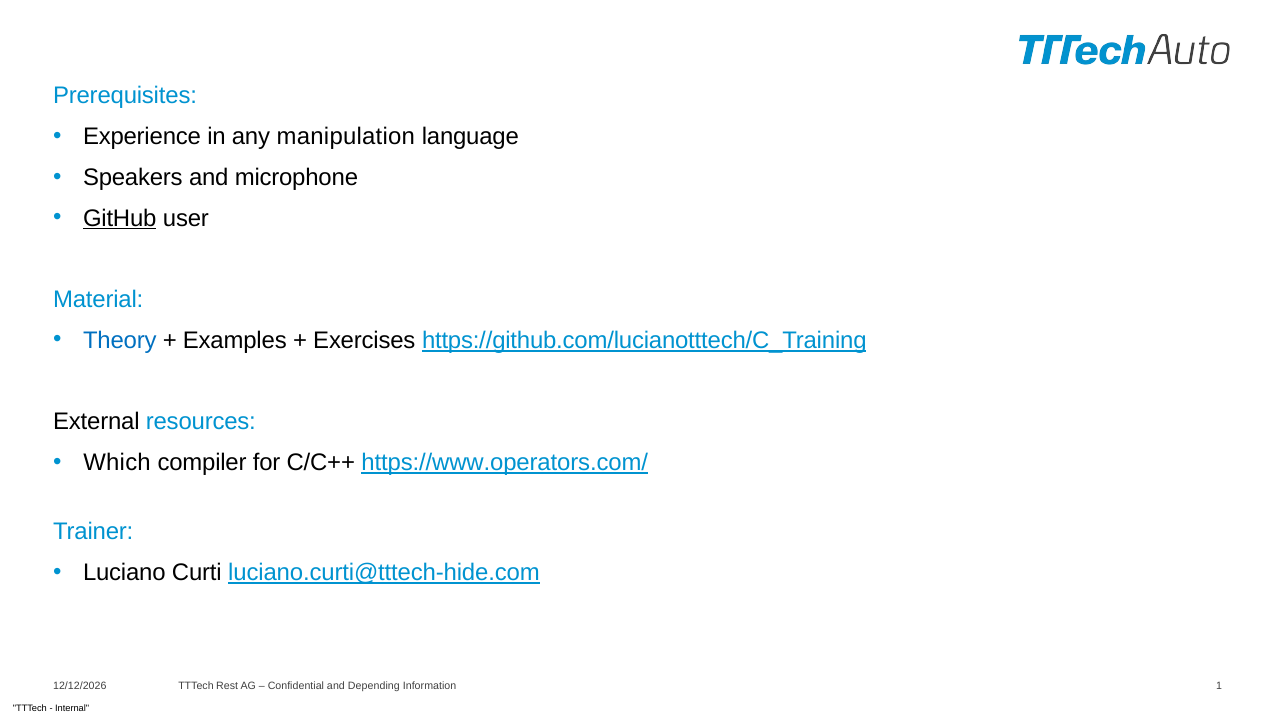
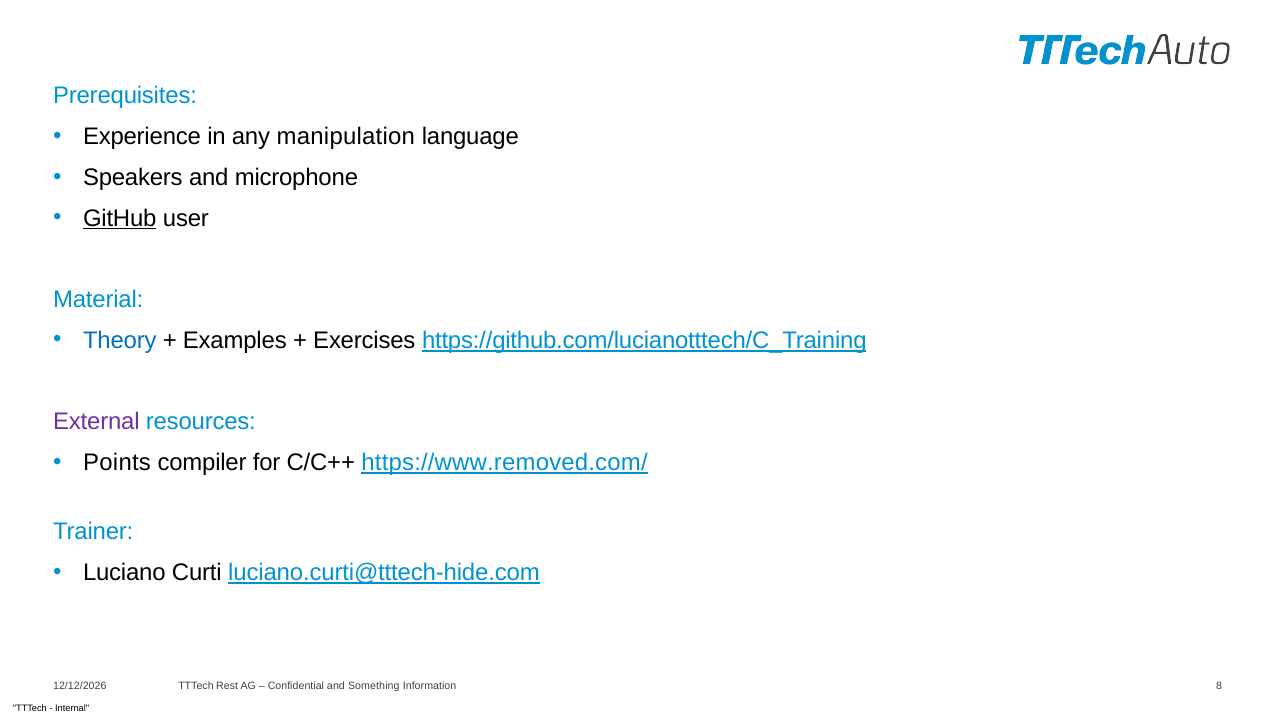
External colour: black -> purple
Which: Which -> Points
https://www.operators.com/: https://www.operators.com/ -> https://www.removed.com/
Depending: Depending -> Something
1: 1 -> 8
